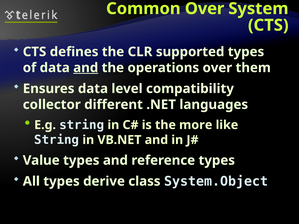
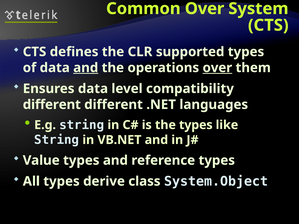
over at (217, 68) underline: none -> present
collector at (52, 105): collector -> different
the more: more -> types
